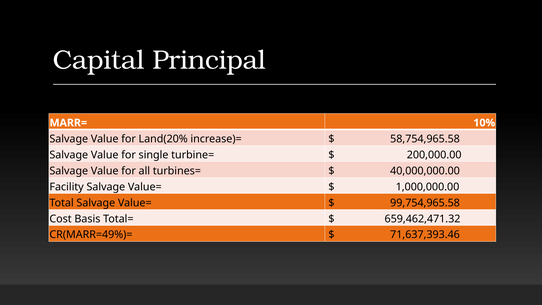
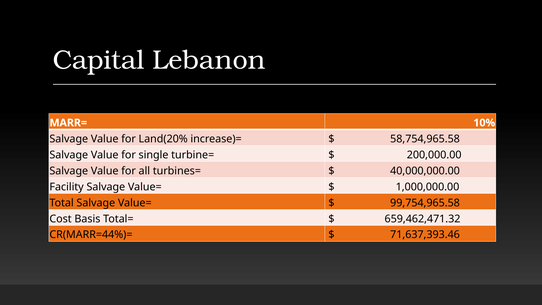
Principal: Principal -> Lebanon
CR(MARR=49%)=: CR(MARR=49%)= -> CR(MARR=44%)=
